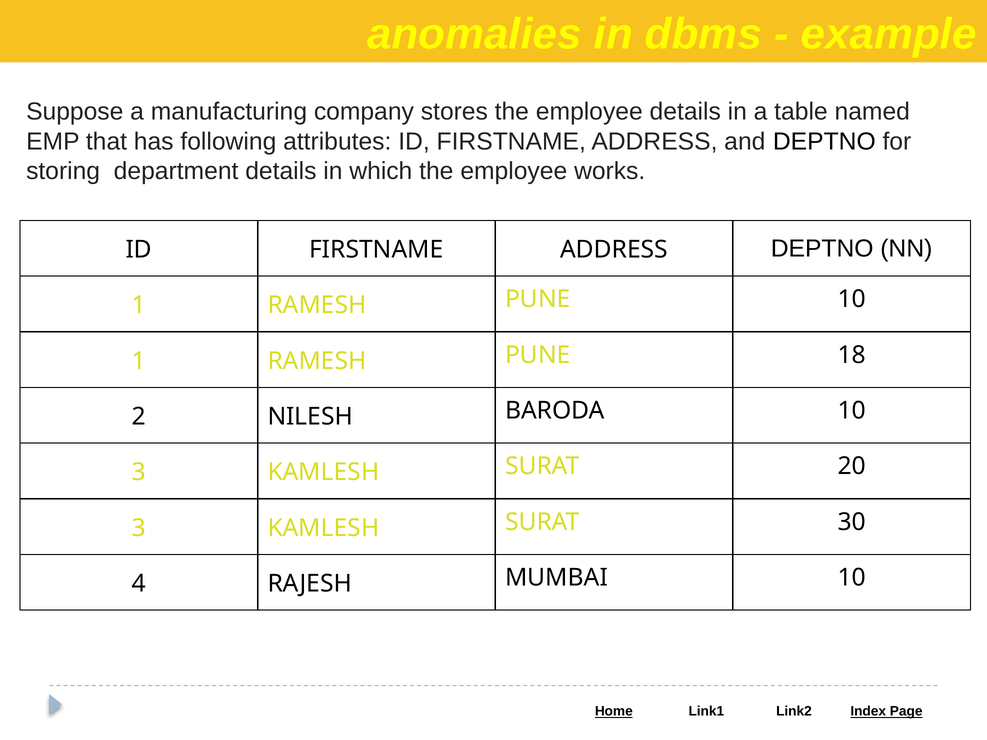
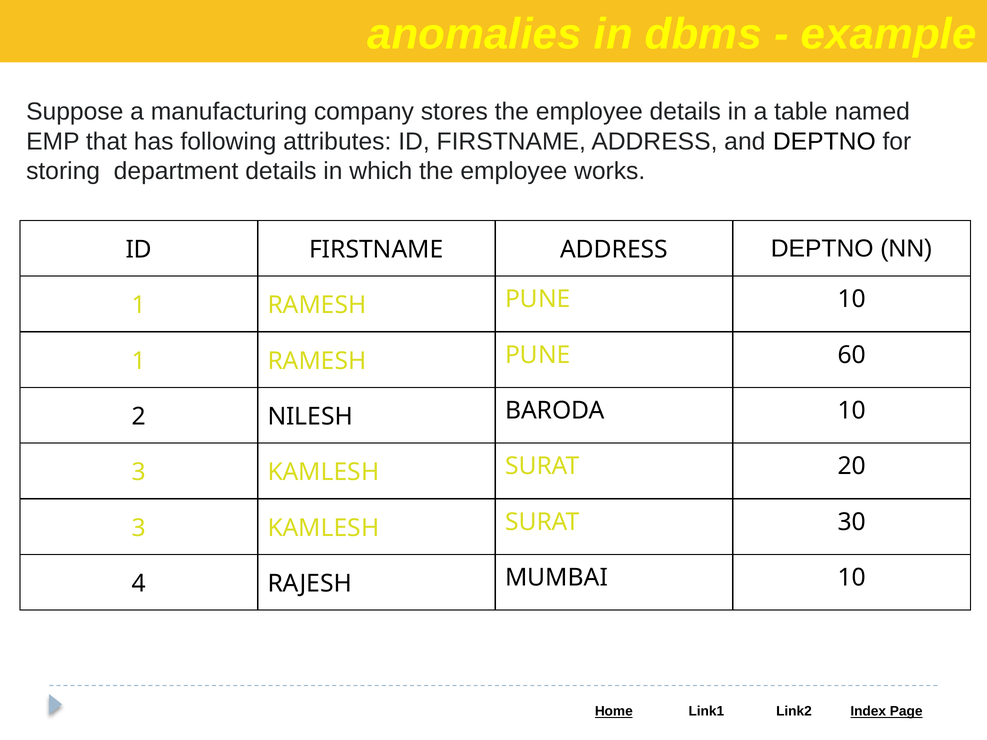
18: 18 -> 60
